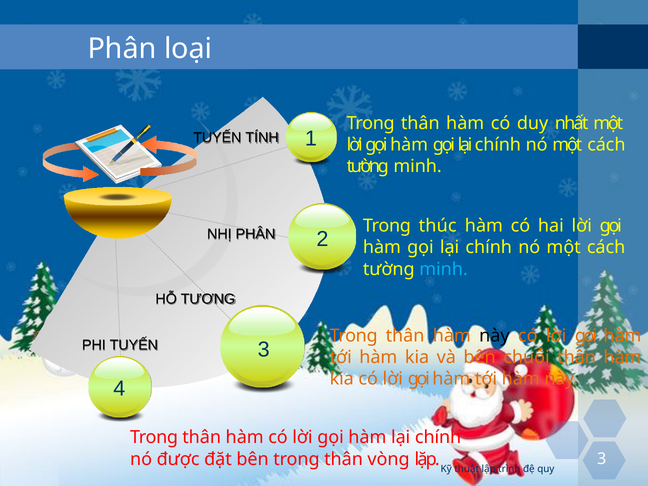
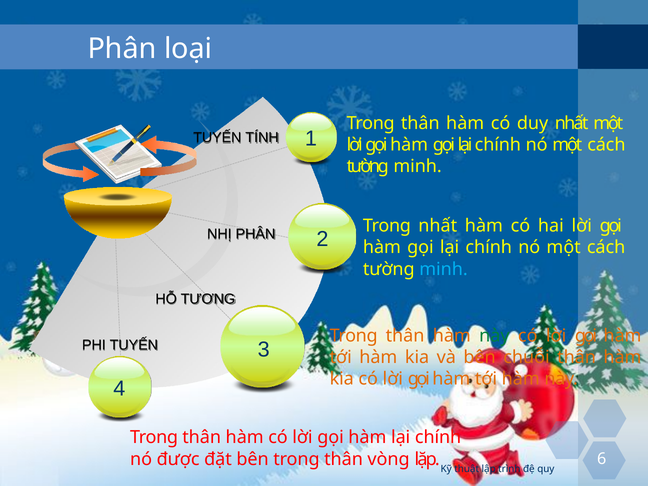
Trong thúc: thúc -> nhất
này at (494, 336) colour: black -> green
lặp 3: 3 -> 6
